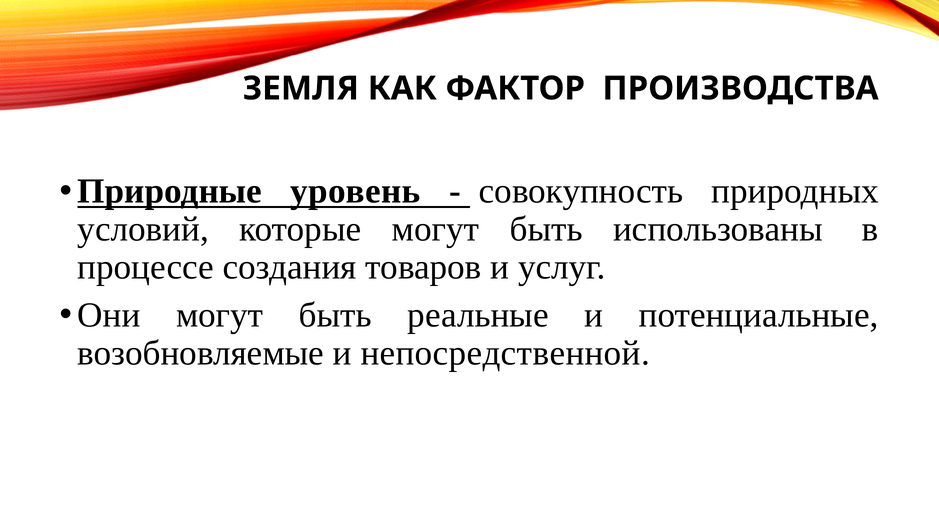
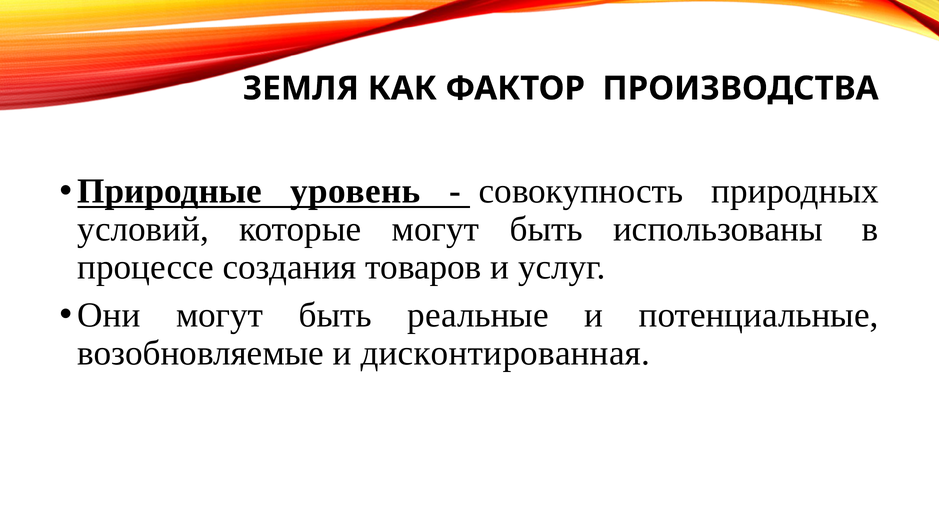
непосредственной: непосредственной -> дисконтированная
